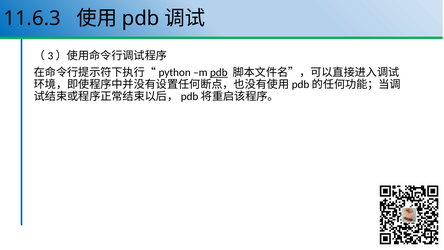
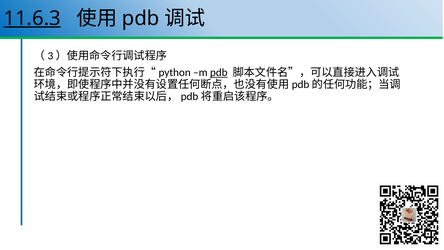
11.6.3 underline: none -> present
